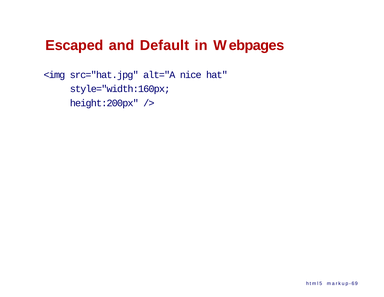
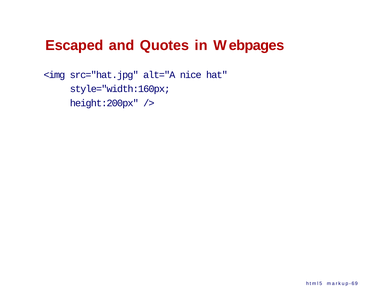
Default: Default -> Quotes
